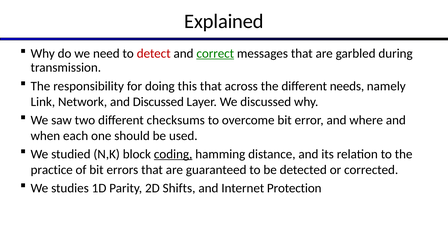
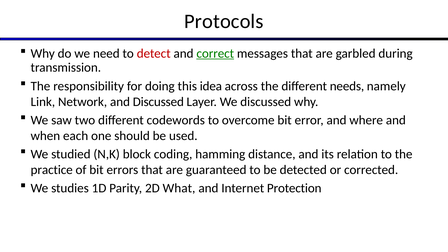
Explained: Explained -> Protocols
this that: that -> idea
checksums: checksums -> codewords
coding underline: present -> none
Shifts: Shifts -> What
